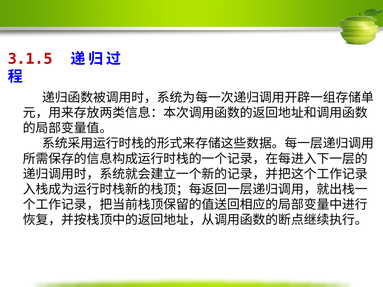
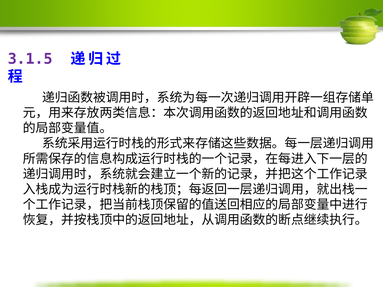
3.1.5 colour: red -> purple
